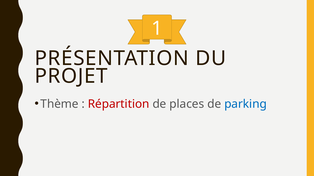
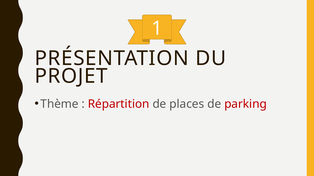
parking colour: blue -> red
